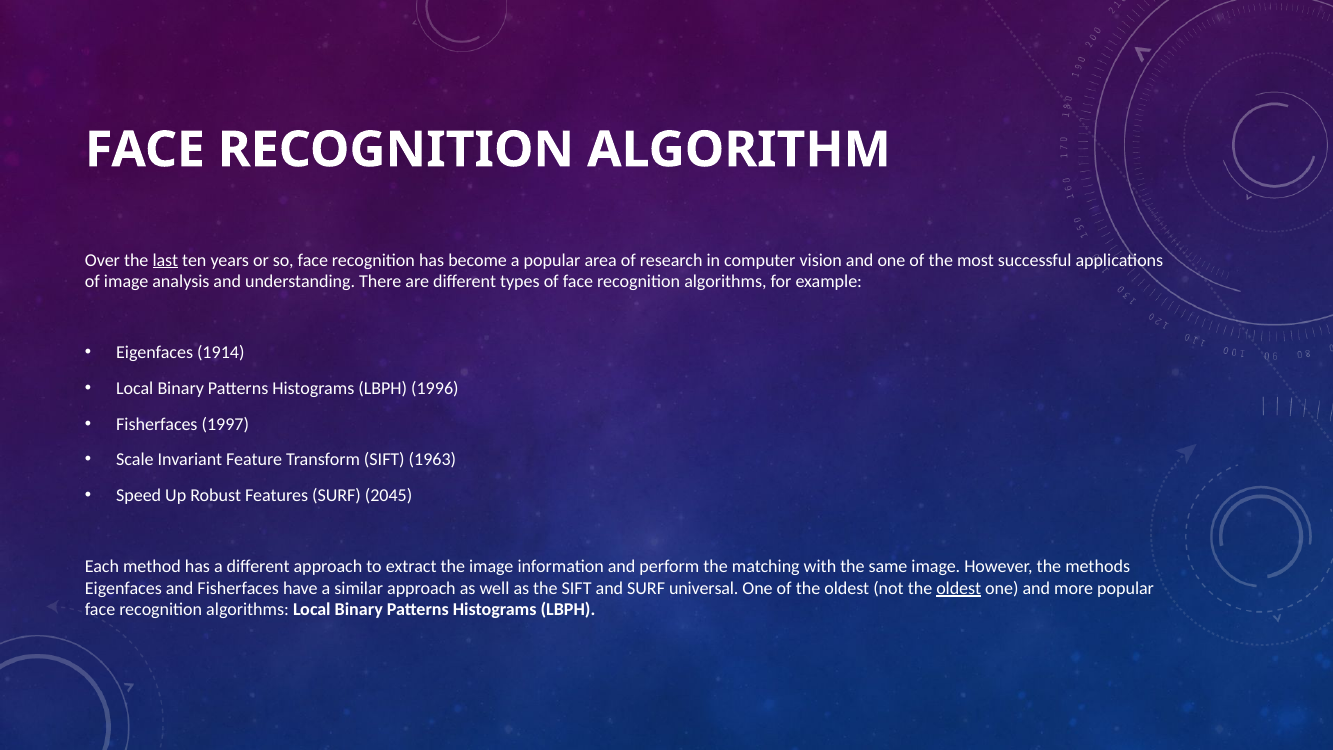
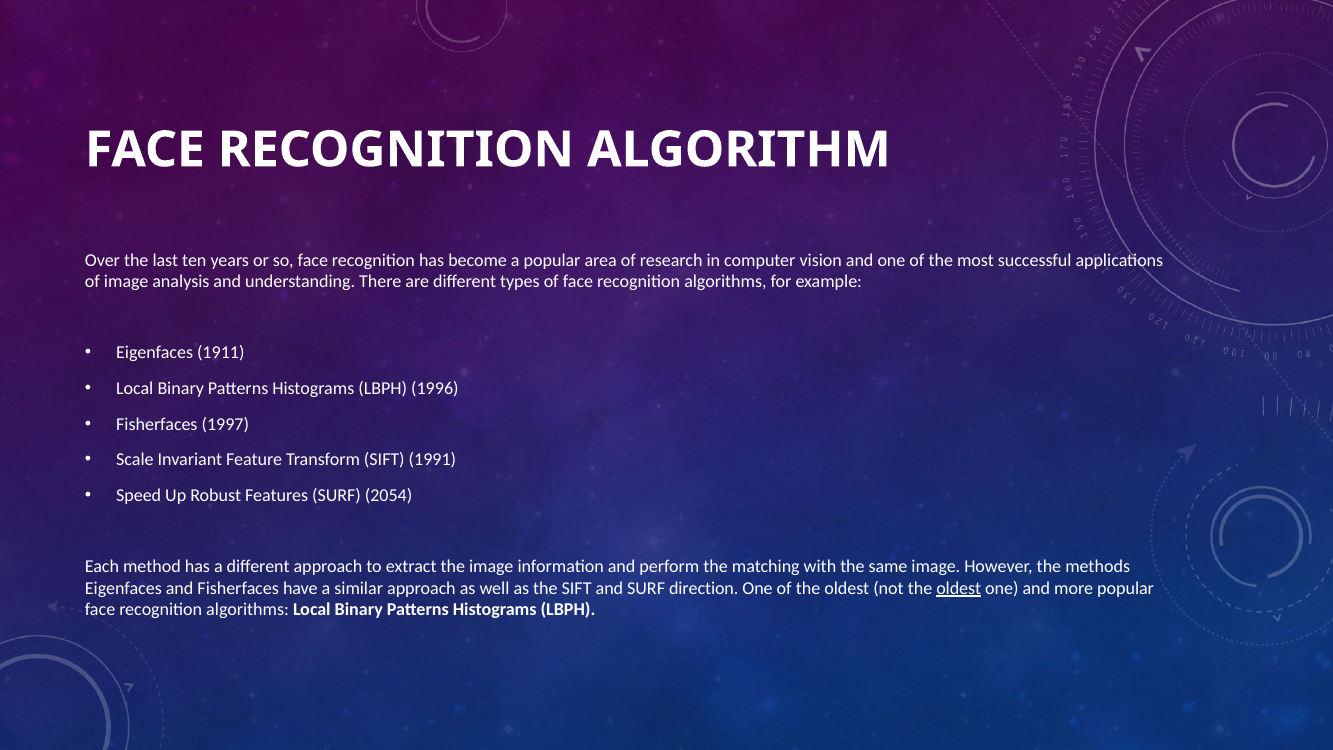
last underline: present -> none
1914: 1914 -> 1911
1963: 1963 -> 1991
2045: 2045 -> 2054
universal: universal -> direction
